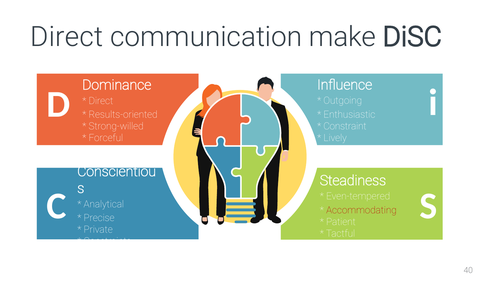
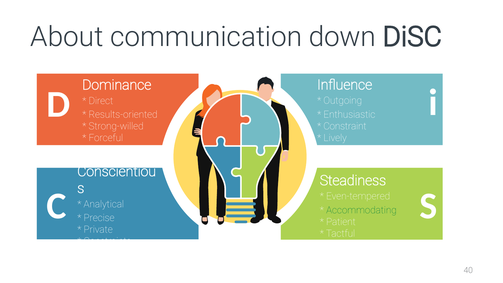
Direct at (67, 37): Direct -> About
make: make -> down
Accommodating colour: red -> green
